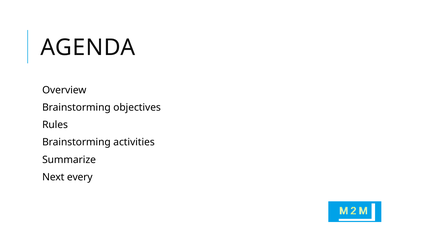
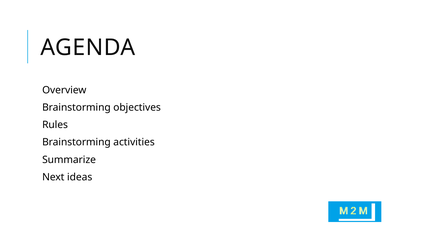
every: every -> ideas
